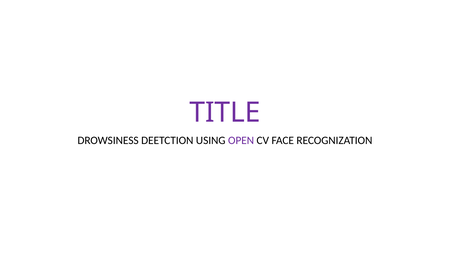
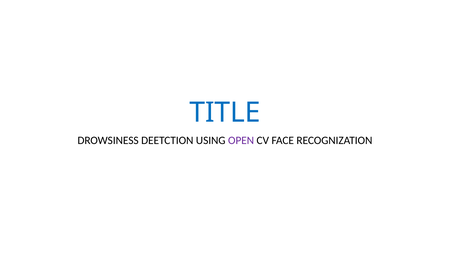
TITLE colour: purple -> blue
